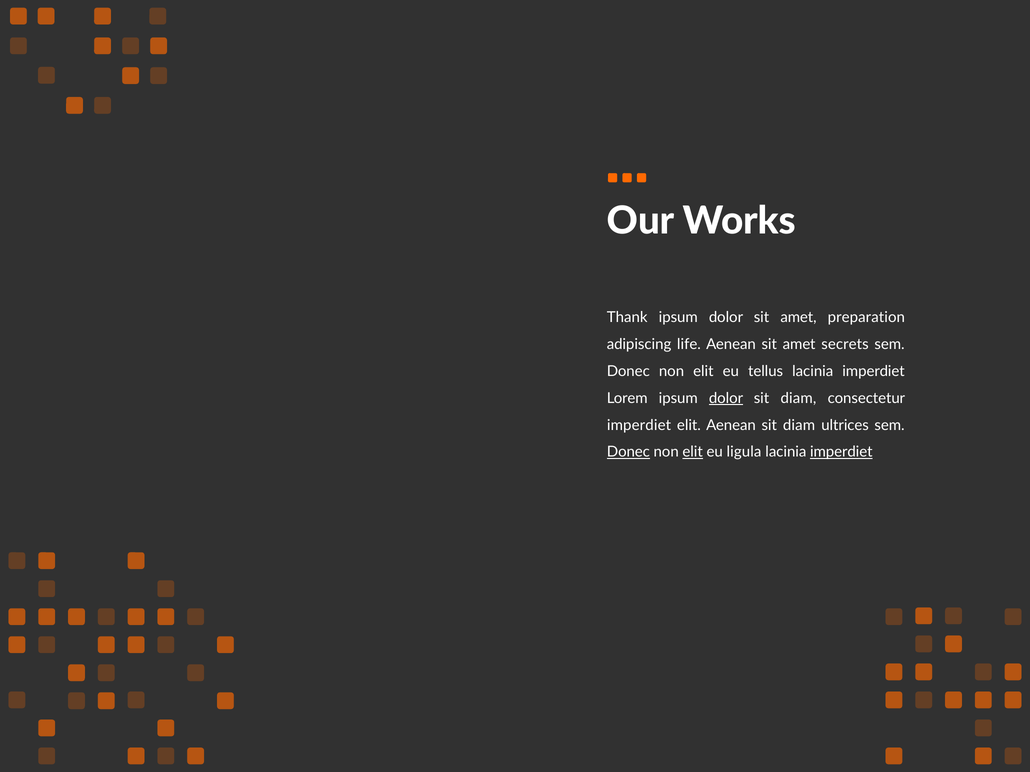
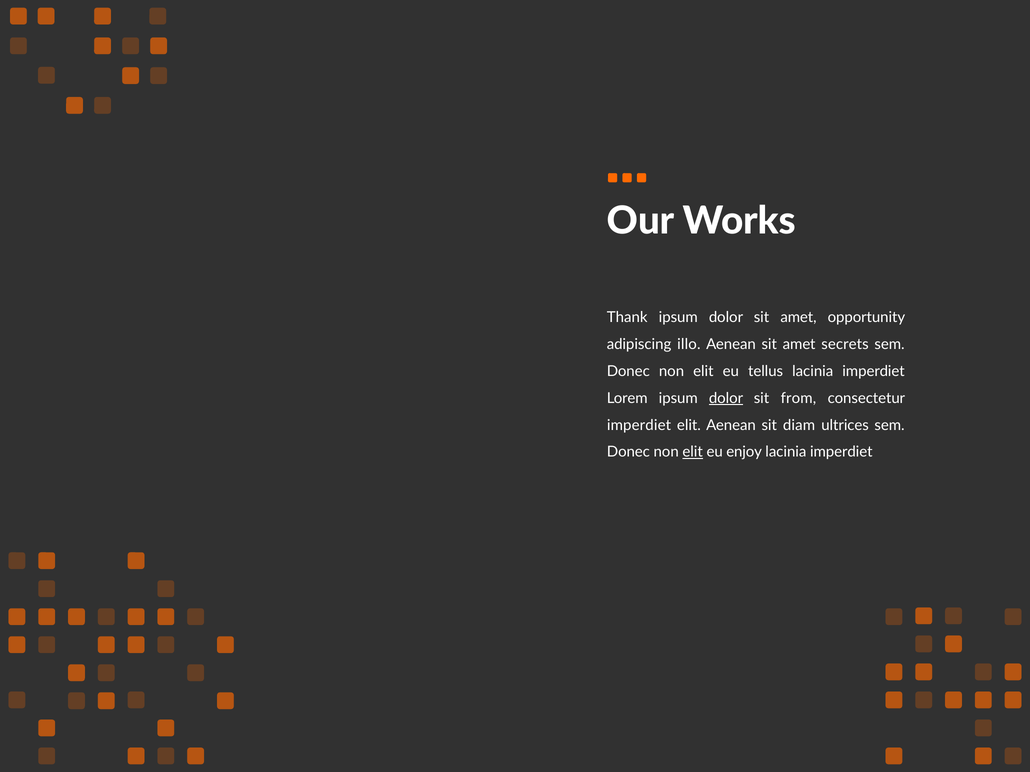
preparation: preparation -> opportunity
life: life -> illo
diam at (798, 398): diam -> from
Donec at (628, 452) underline: present -> none
ligula: ligula -> enjoy
imperdiet at (841, 452) underline: present -> none
